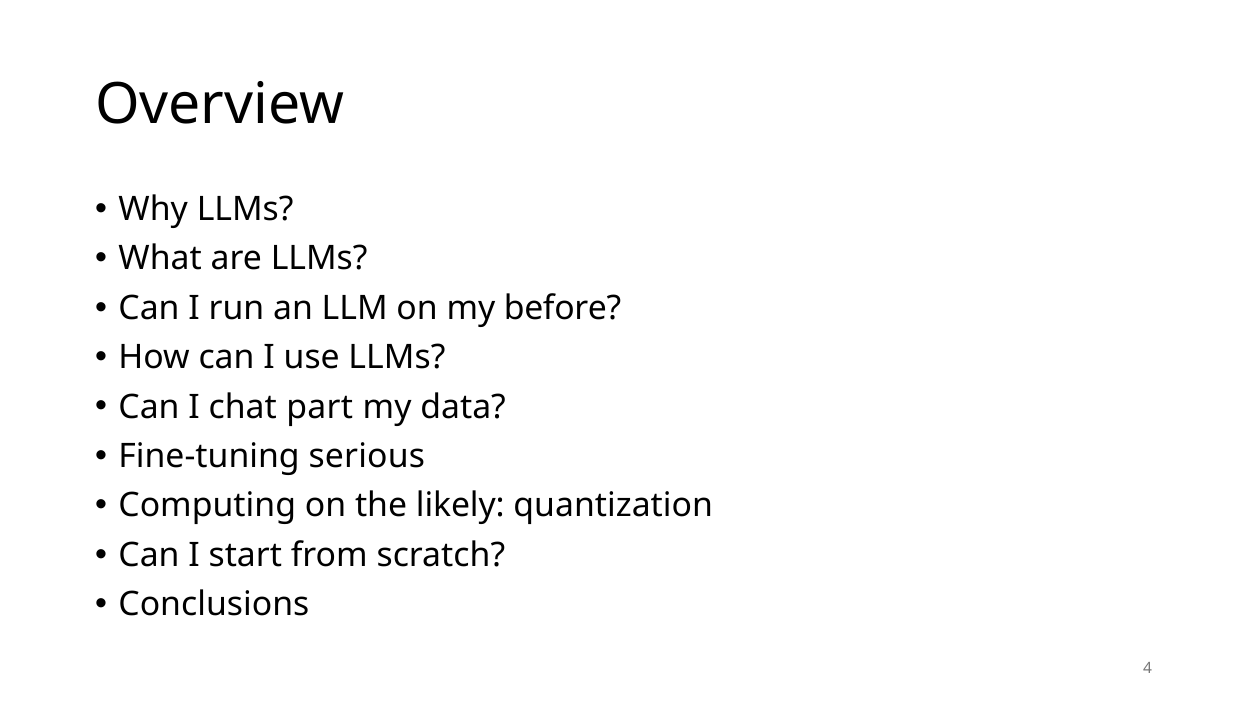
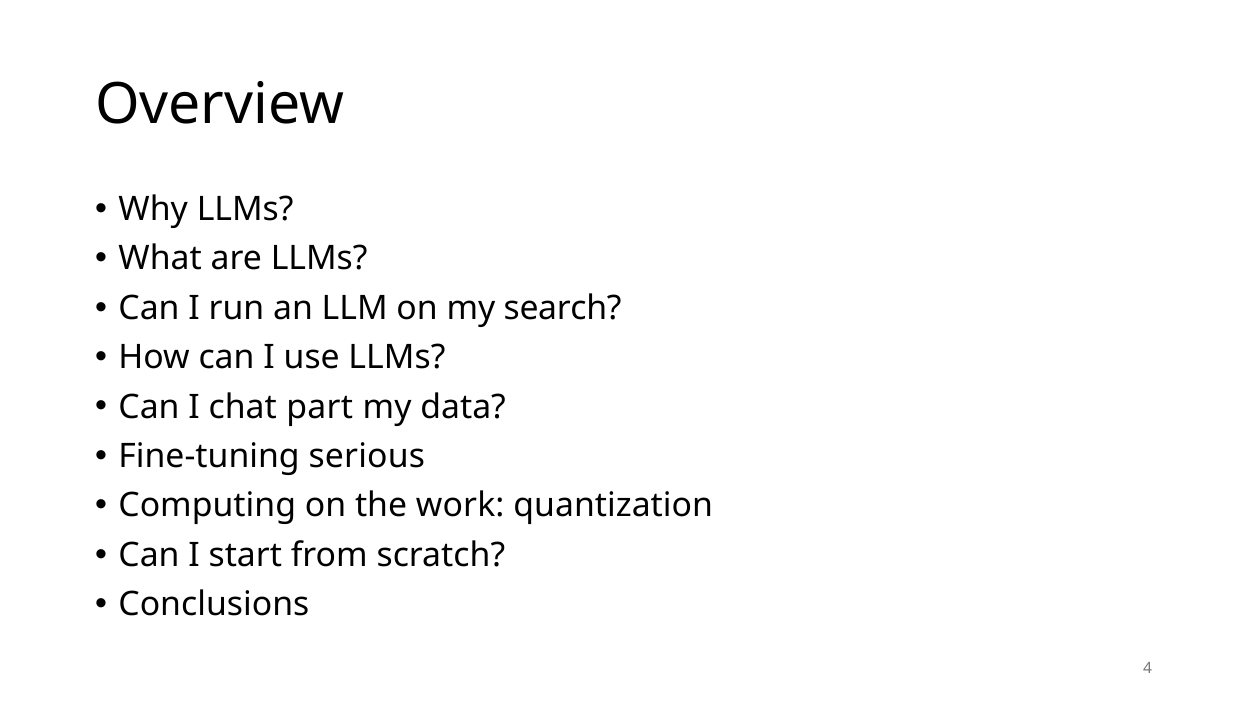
before: before -> search
likely: likely -> work
